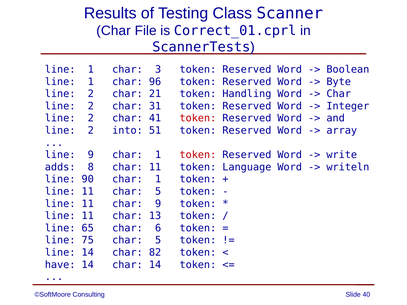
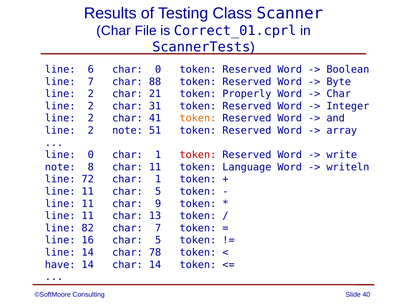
1 at (91, 70): 1 -> 6
char 3: 3 -> 0
1 at (91, 82): 1 -> 7
96: 96 -> 88
Handling: Handling -> Properly
token at (198, 118) colour: red -> orange
2 into: into -> note
line 9: 9 -> 0
adds at (60, 167): adds -> note
90: 90 -> 72
65: 65 -> 82
char 6: 6 -> 7
75: 75 -> 16
82: 82 -> 78
